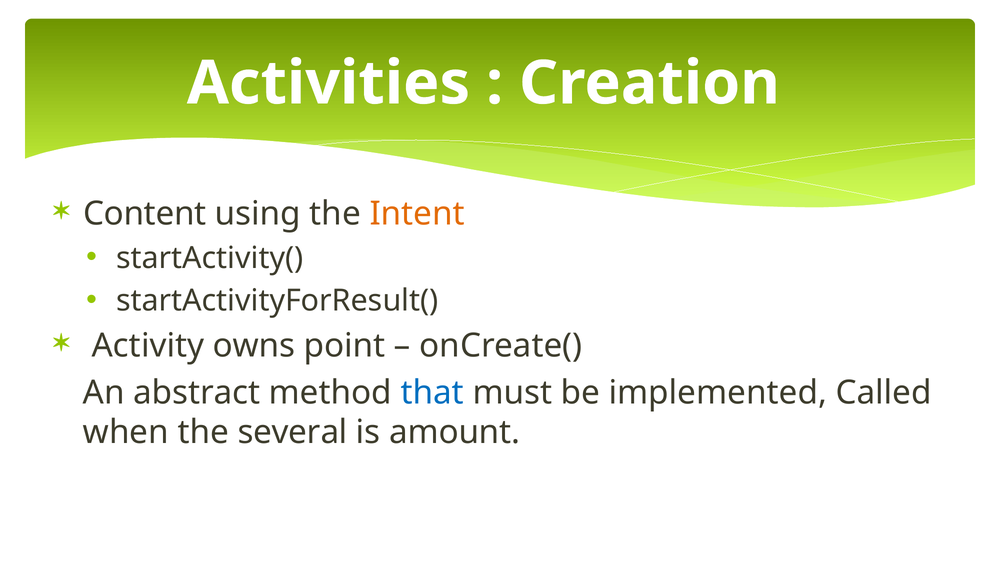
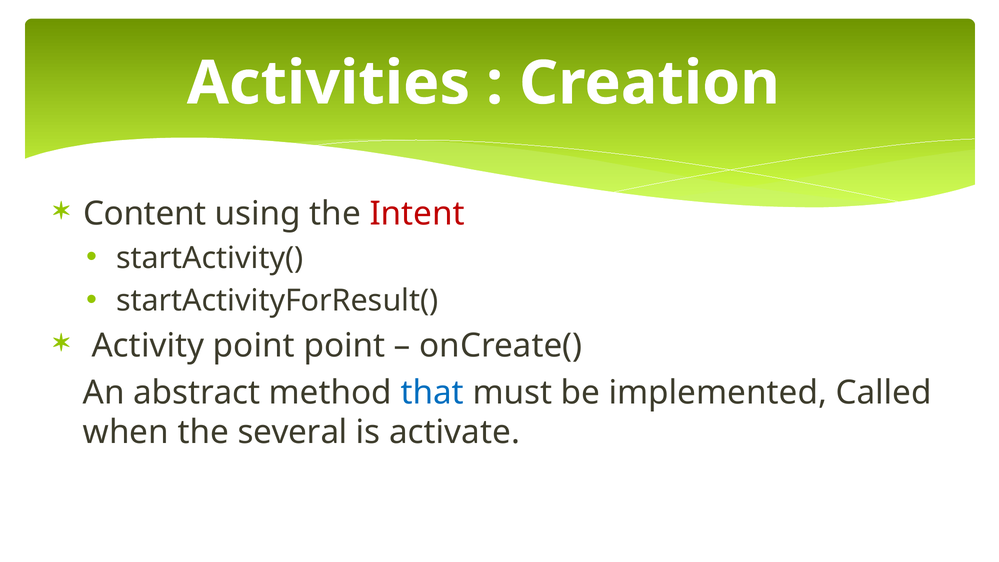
Intent colour: orange -> red
Activity owns: owns -> point
amount: amount -> activate
